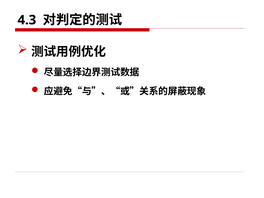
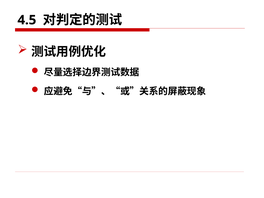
4.3: 4.3 -> 4.5
